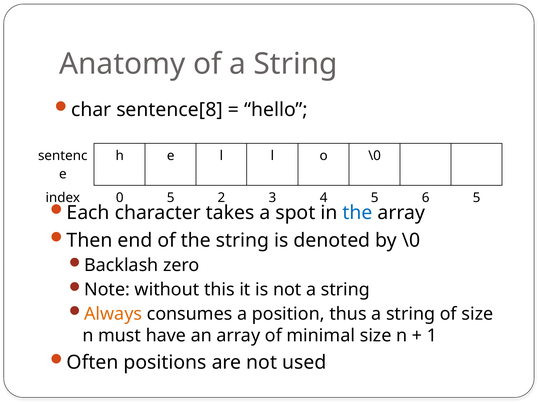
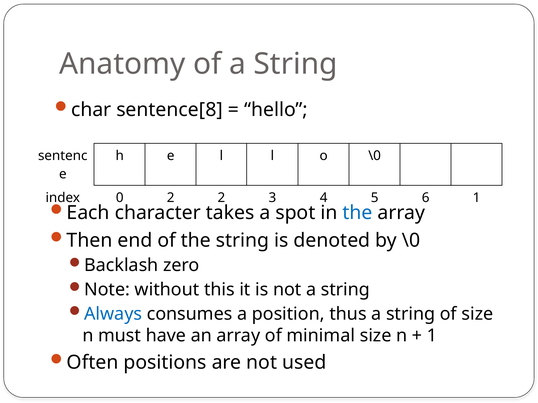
0 5: 5 -> 2
6 5: 5 -> 1
Always colour: orange -> blue
